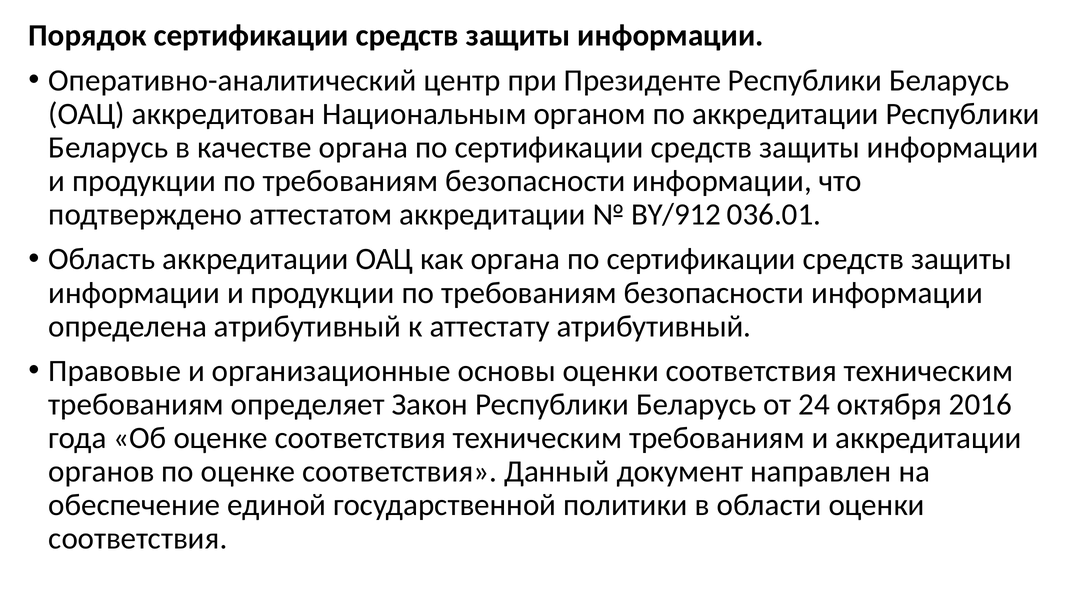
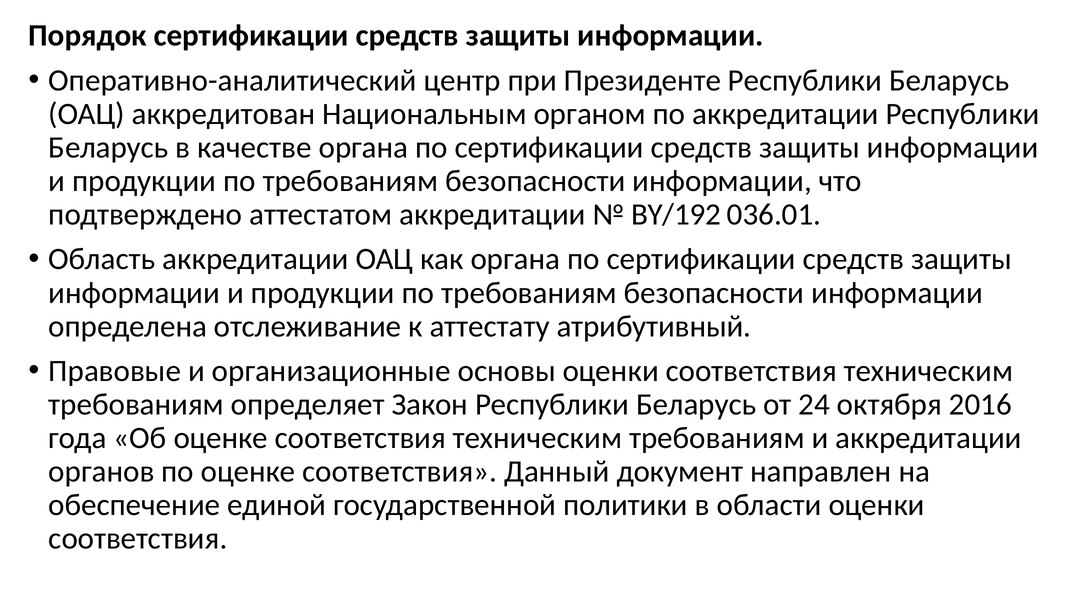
BY/912: BY/912 -> BY/192
определена атрибутивный: атрибутивный -> отслеживание
